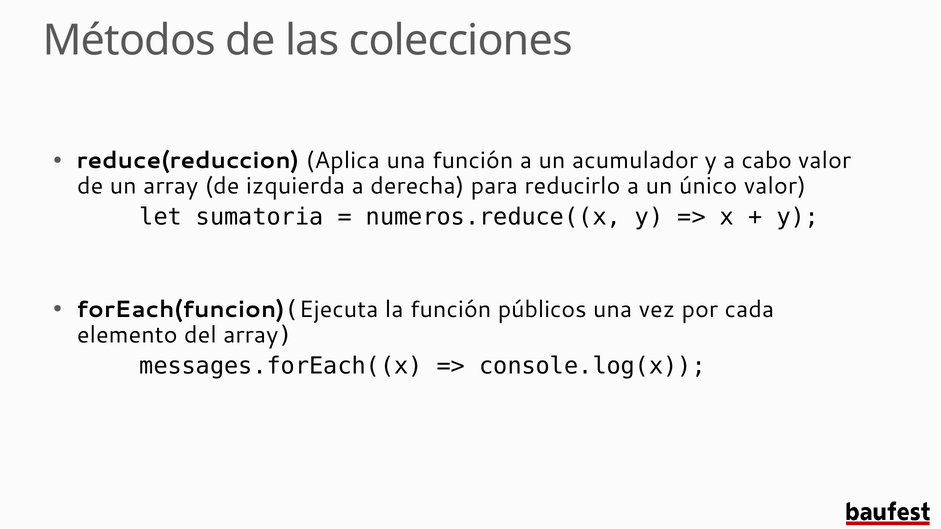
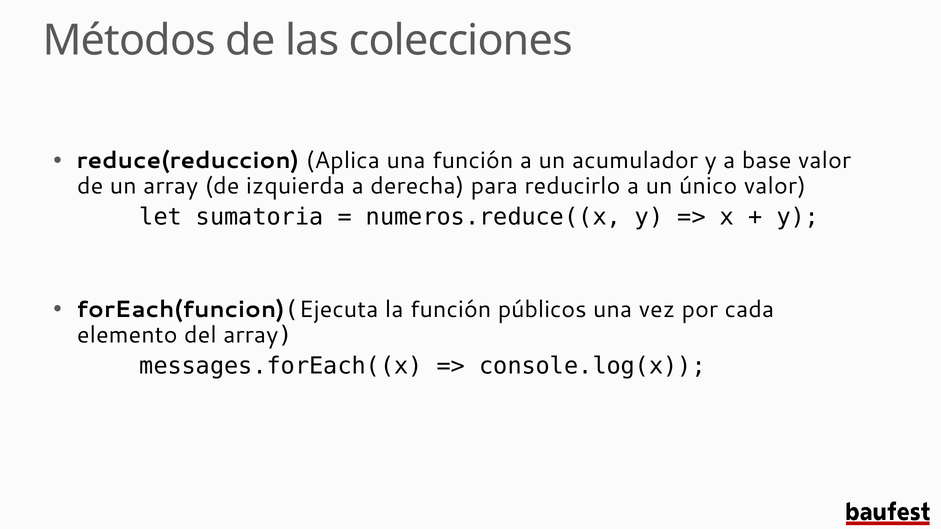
cabo: cabo -> base
